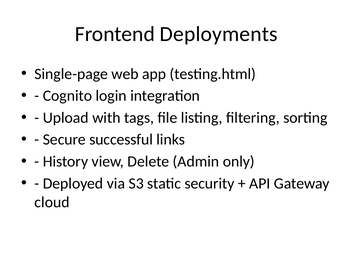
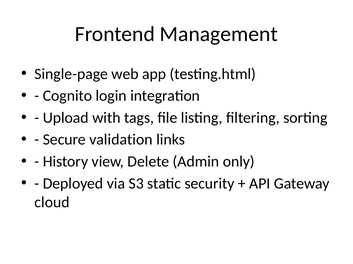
Deployments: Deployments -> Management
successful: successful -> validation
